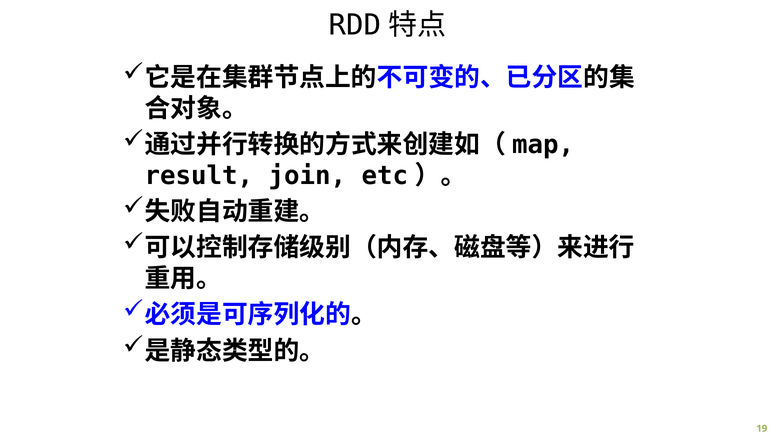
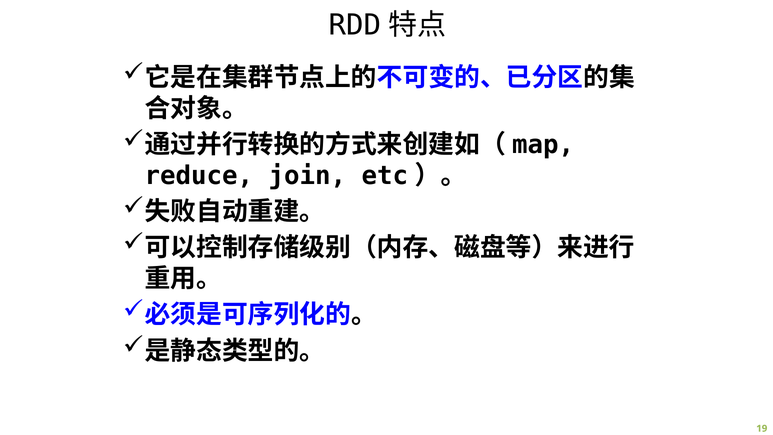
result: result -> reduce
